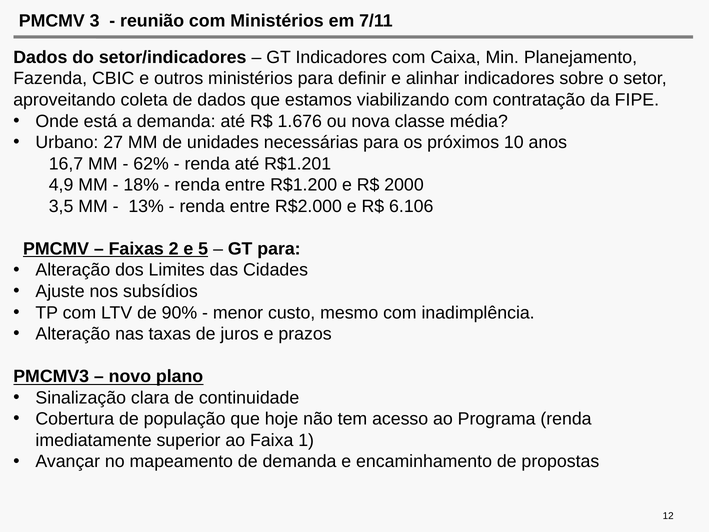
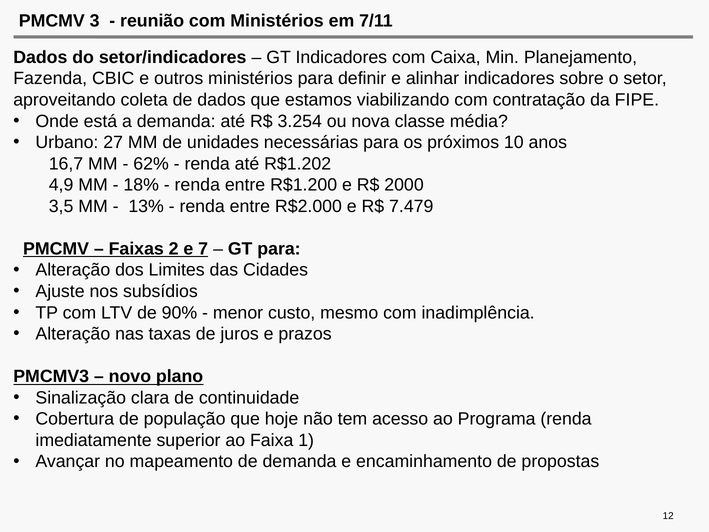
1.676: 1.676 -> 3.254
R$1.201: R$1.201 -> R$1.202
6.106: 6.106 -> 7.479
5: 5 -> 7
